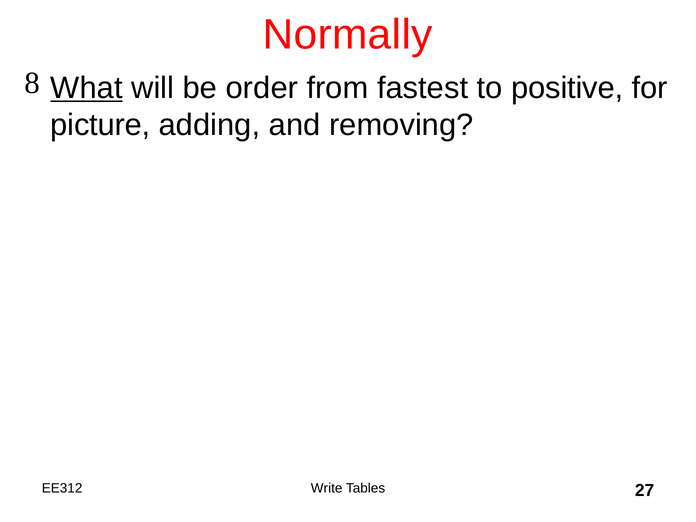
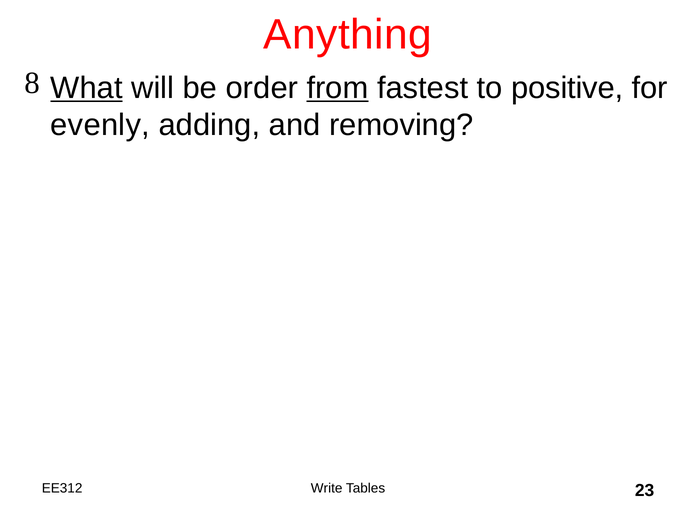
Normally: Normally -> Anything
from underline: none -> present
picture: picture -> evenly
27: 27 -> 23
